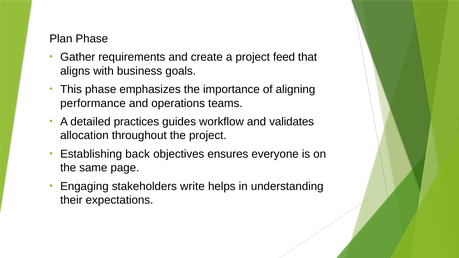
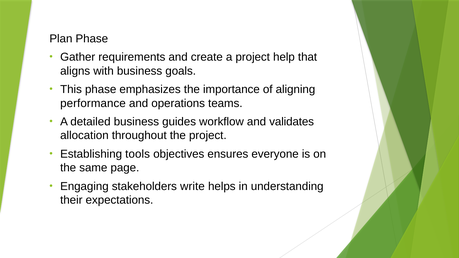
feed: feed -> help
detailed practices: practices -> business
back: back -> tools
